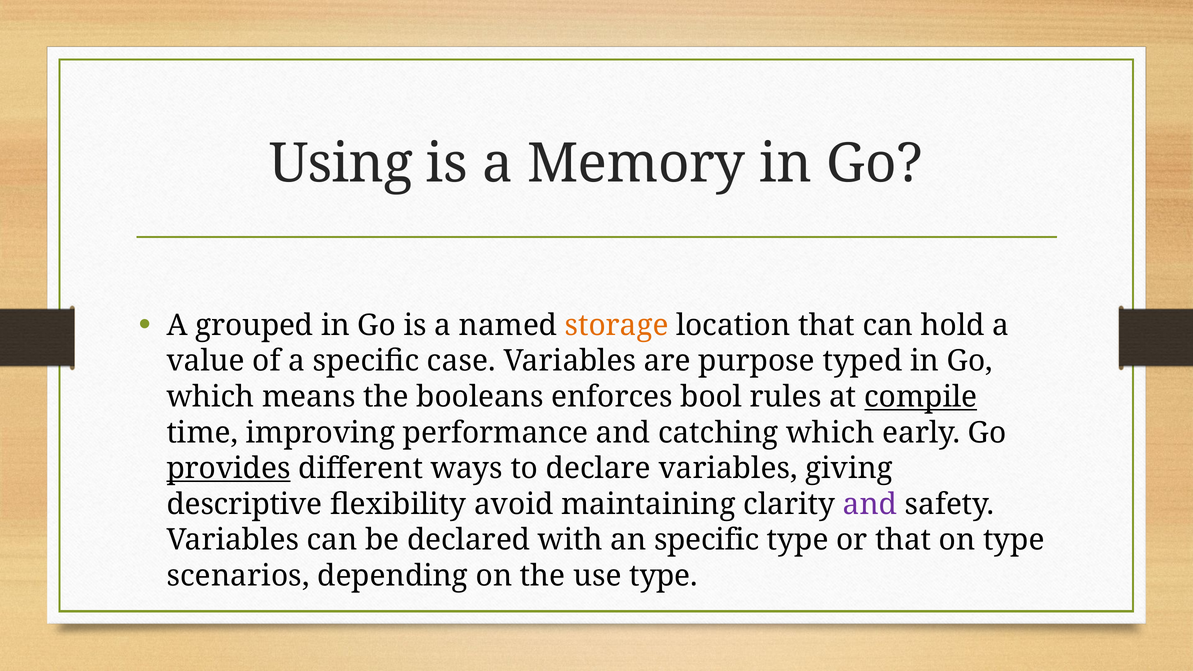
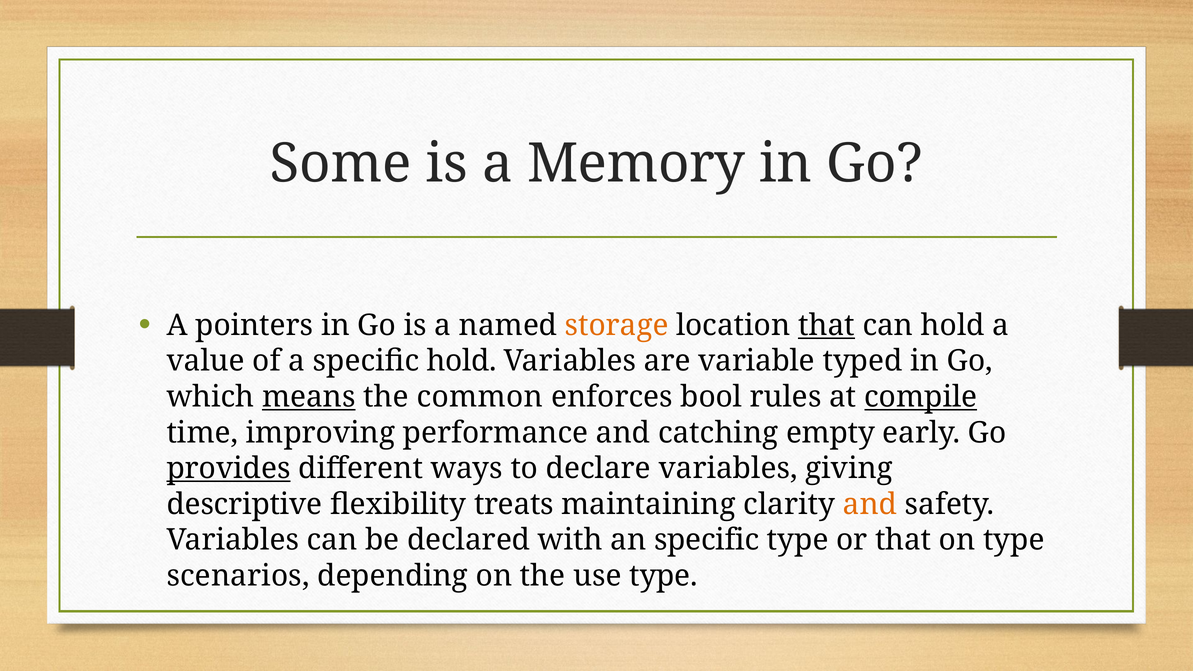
Using: Using -> Some
grouped: grouped -> pointers
that at (827, 325) underline: none -> present
specific case: case -> hold
purpose: purpose -> variable
means underline: none -> present
booleans: booleans -> common
catching which: which -> empty
avoid: avoid -> treats
and at (870, 504) colour: purple -> orange
